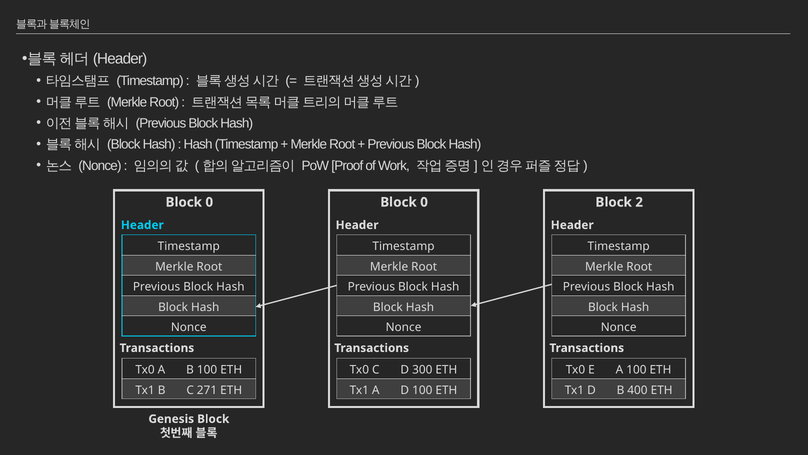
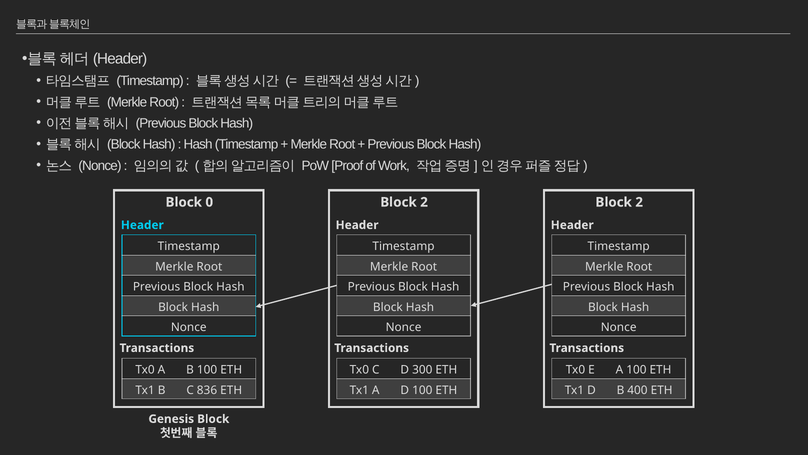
0 at (424, 202): 0 -> 2
271: 271 -> 836
